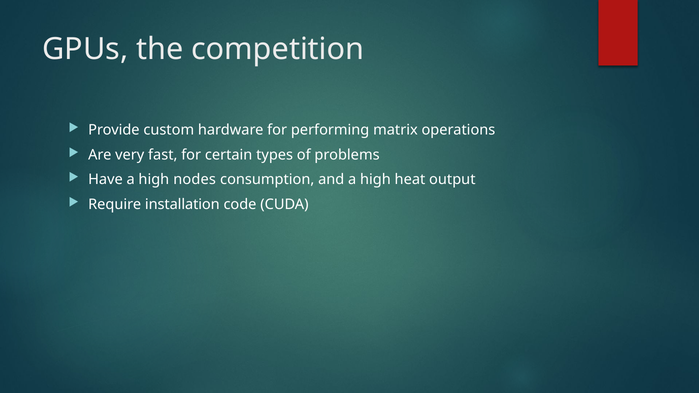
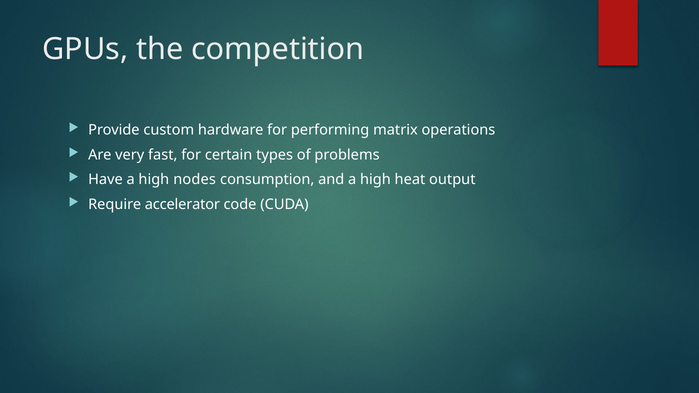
installation: installation -> accelerator
